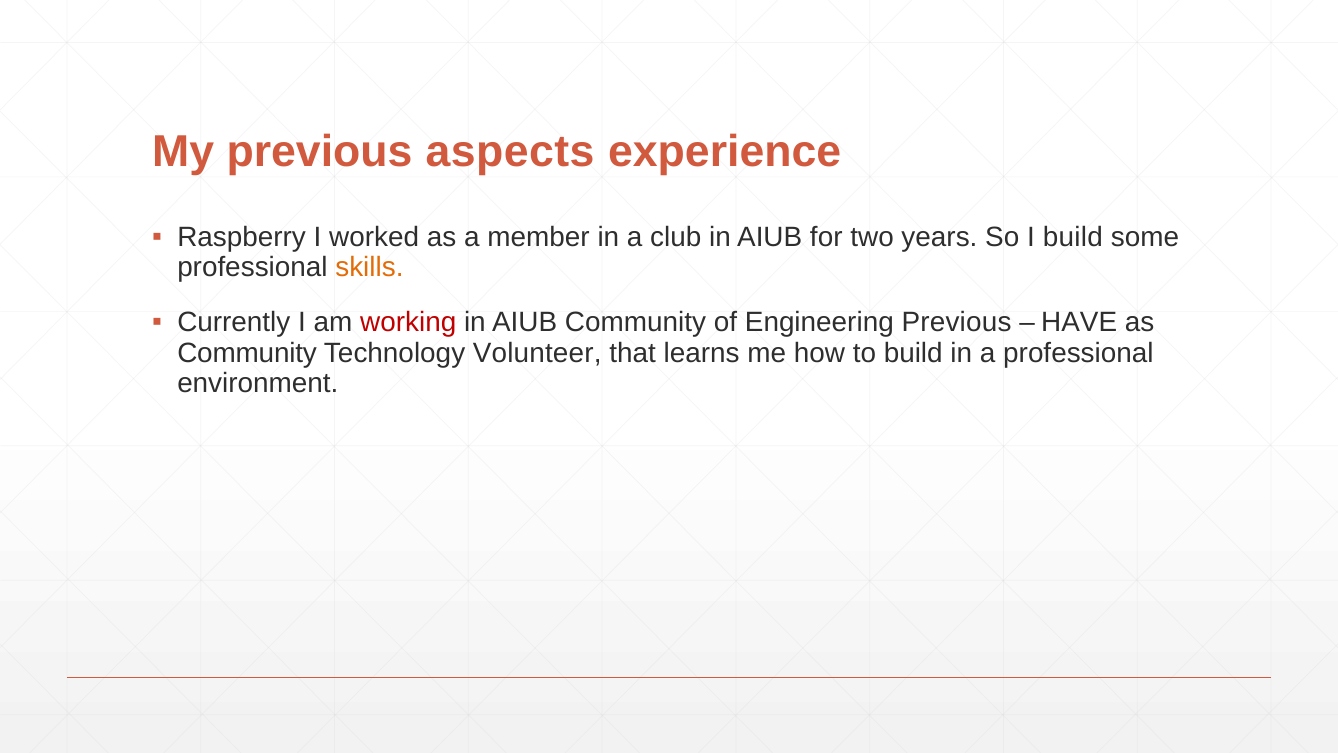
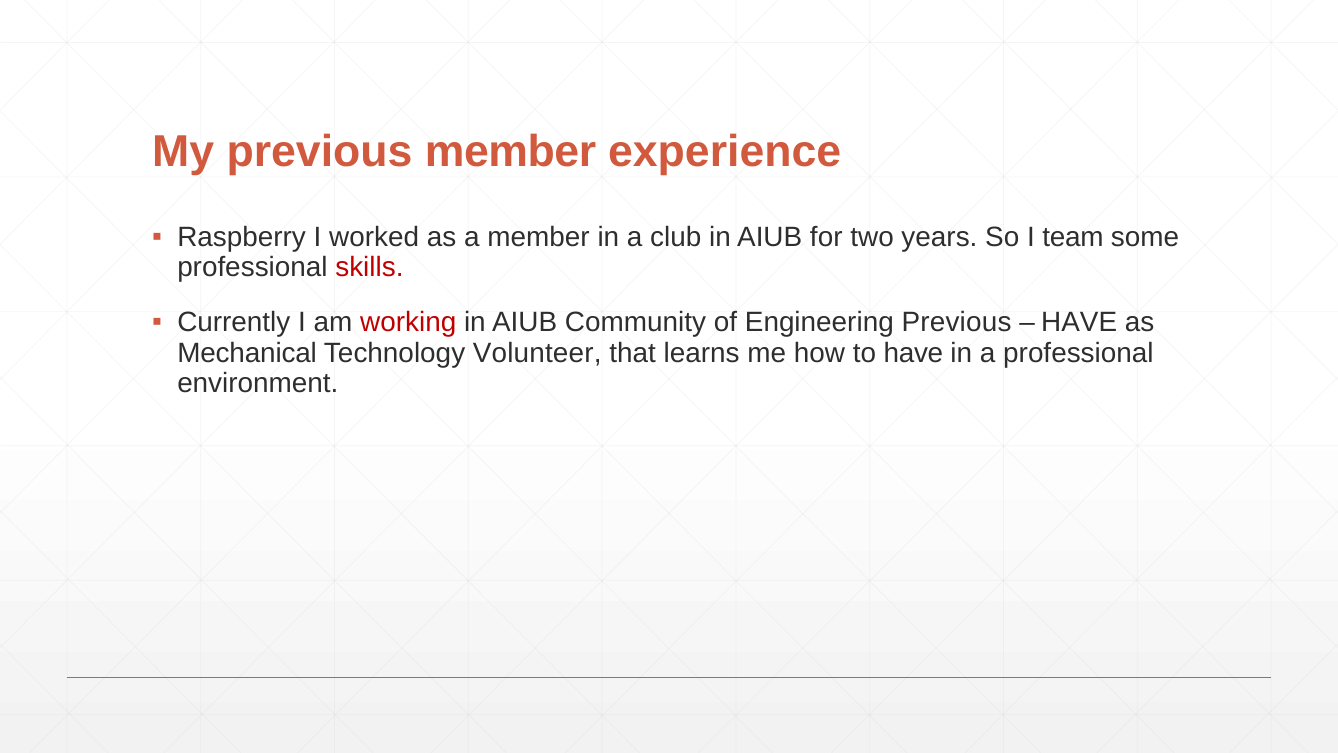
previous aspects: aspects -> member
I build: build -> team
skills colour: orange -> red
Community at (247, 353): Community -> Mechanical
to build: build -> have
